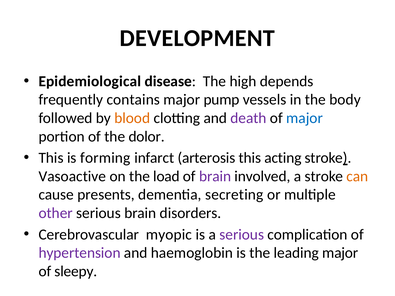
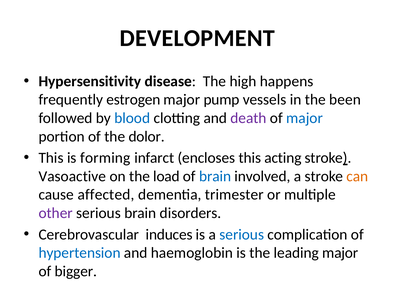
Epidemiological: Epidemiological -> Hypersensitivity
depends: depends -> happens
contains: contains -> estrogen
body: body -> been
blood colour: orange -> blue
arterosis: arterosis -> encloses
brain at (215, 176) colour: purple -> blue
presents: presents -> affected
secreting: secreting -> trimester
myopic: myopic -> induces
serious at (242, 235) colour: purple -> blue
hypertension colour: purple -> blue
sleepy: sleepy -> bigger
